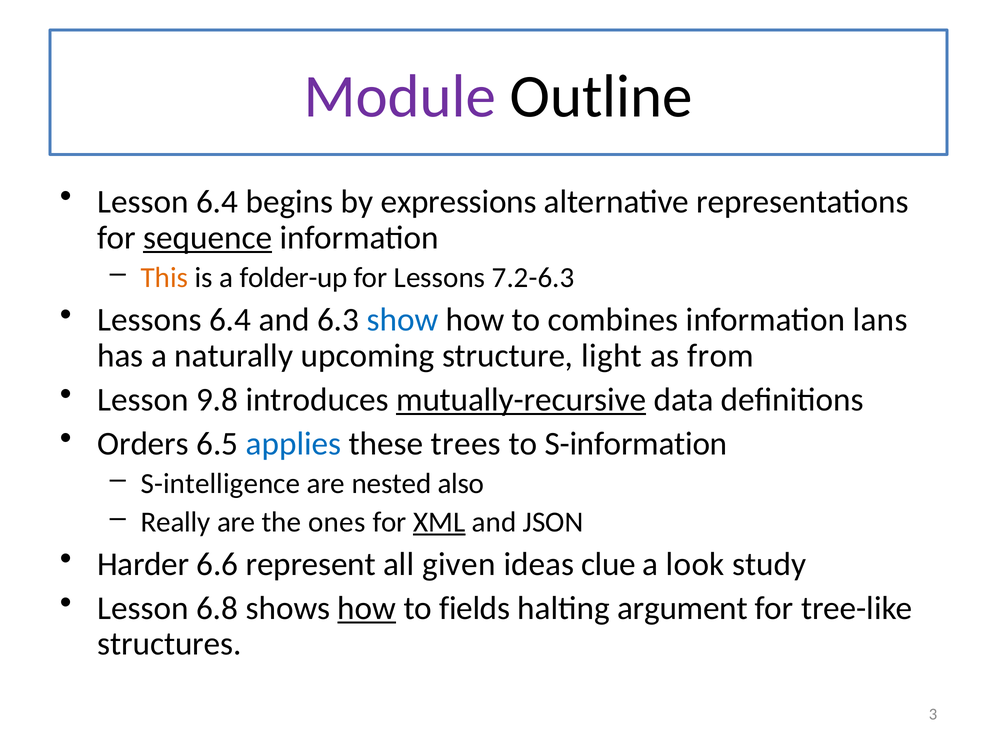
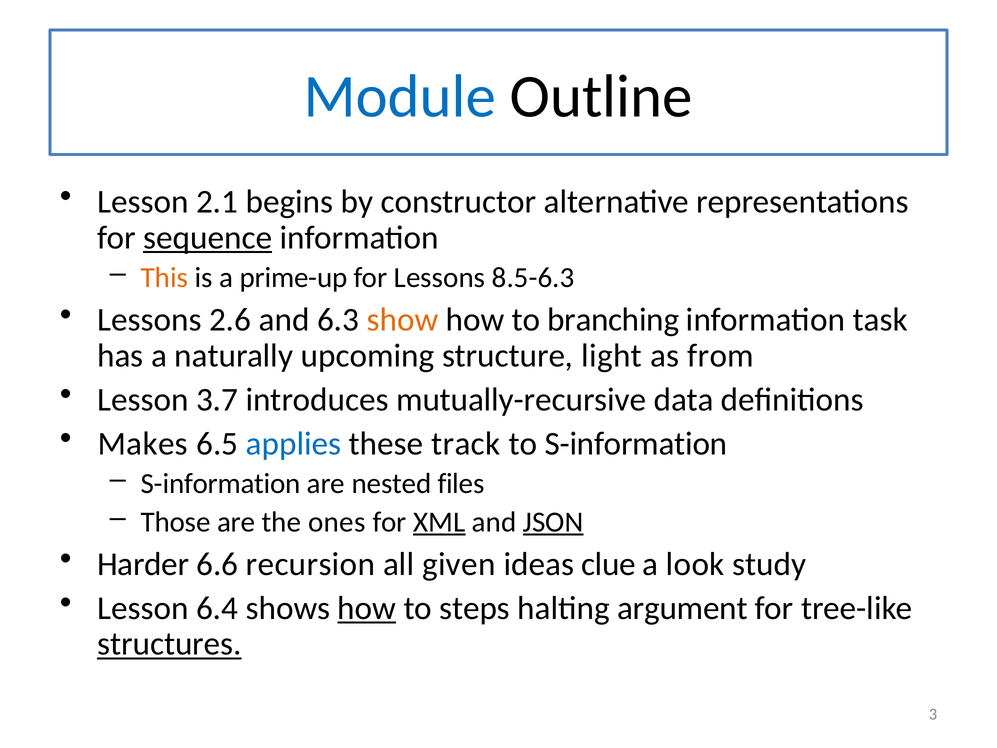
Module colour: purple -> blue
Lesson 6.4: 6.4 -> 2.1
expressions: expressions -> constructor
folder-up: folder-up -> prime-up
7.2-6.3: 7.2-6.3 -> 8.5-6.3
Lessons 6.4: 6.4 -> 2.6
show colour: blue -> orange
combines: combines -> branching
lans: lans -> task
9.8: 9.8 -> 3.7
mutually-recursive underline: present -> none
Orders: Orders -> Makes
trees: trees -> track
S-intelligence at (221, 483): S-intelligence -> S-information
also: also -> files
Really: Really -> Those
JSON underline: none -> present
represent: represent -> recursion
6.8: 6.8 -> 6.4
fields: fields -> steps
structures underline: none -> present
